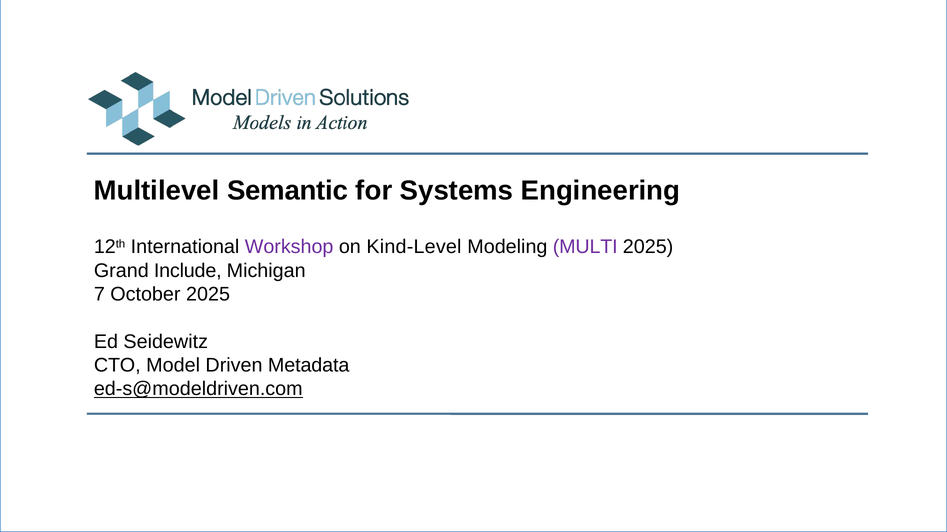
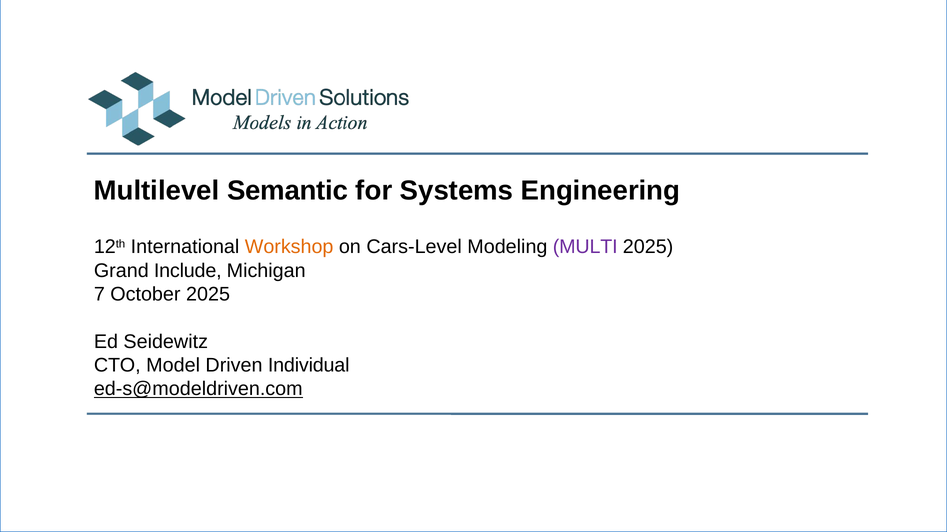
Workshop colour: purple -> orange
Kind-Level: Kind-Level -> Cars-Level
Metadata: Metadata -> Individual
